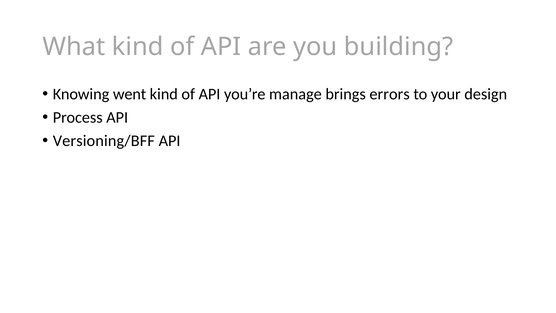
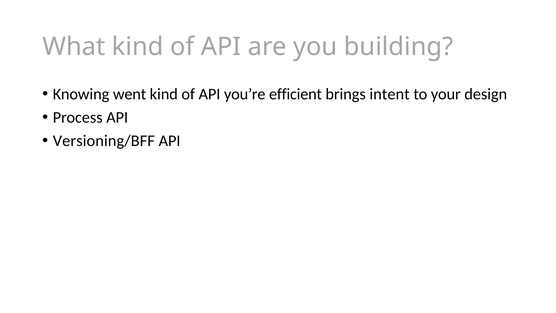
manage: manage -> efficient
errors: errors -> intent
